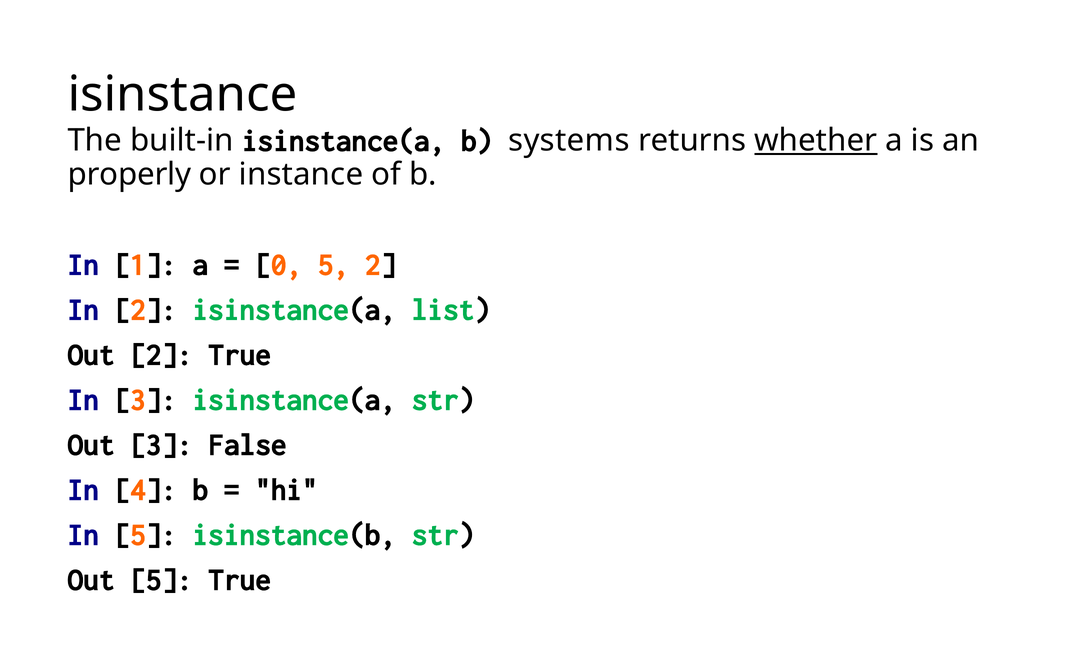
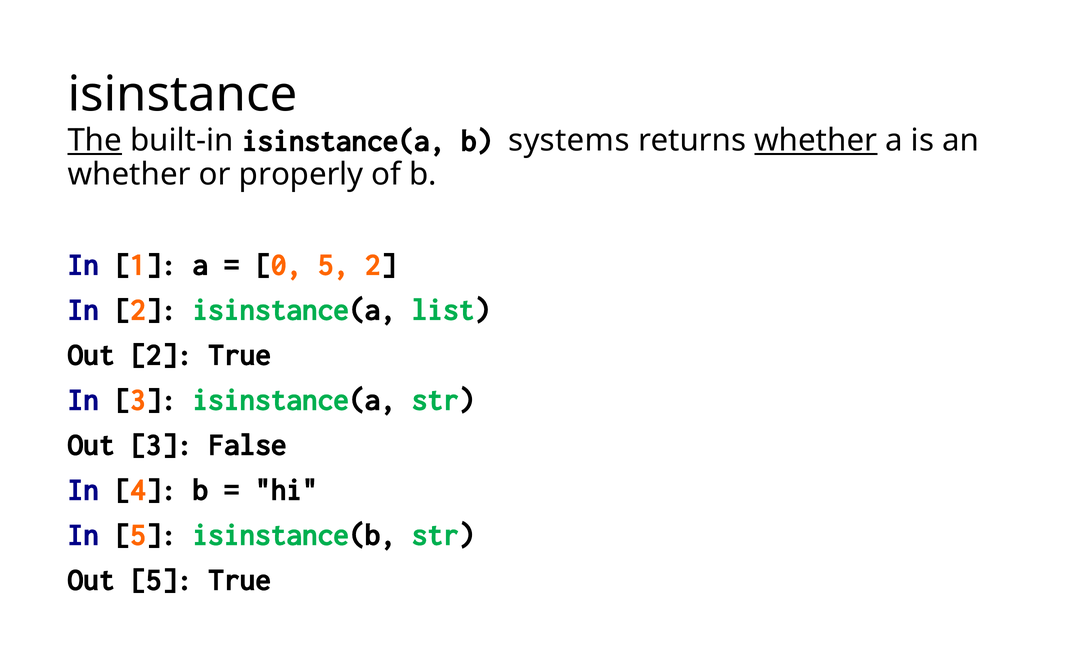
The underline: none -> present
properly at (129, 174): properly -> whether
instance: instance -> properly
